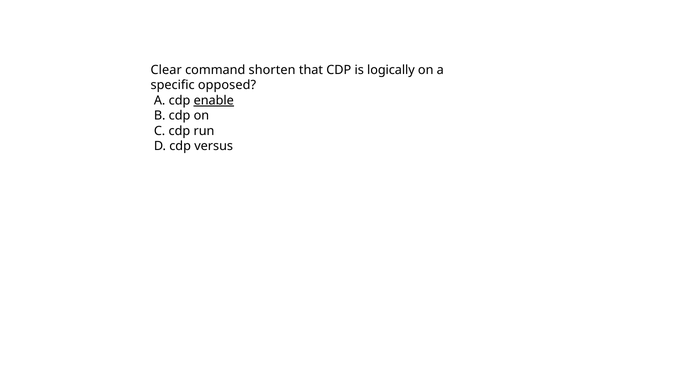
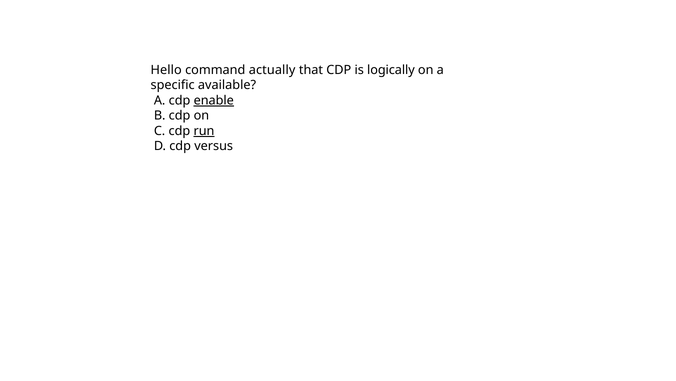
Clear: Clear -> Hello
shorten: shorten -> actually
opposed: opposed -> available
run underline: none -> present
